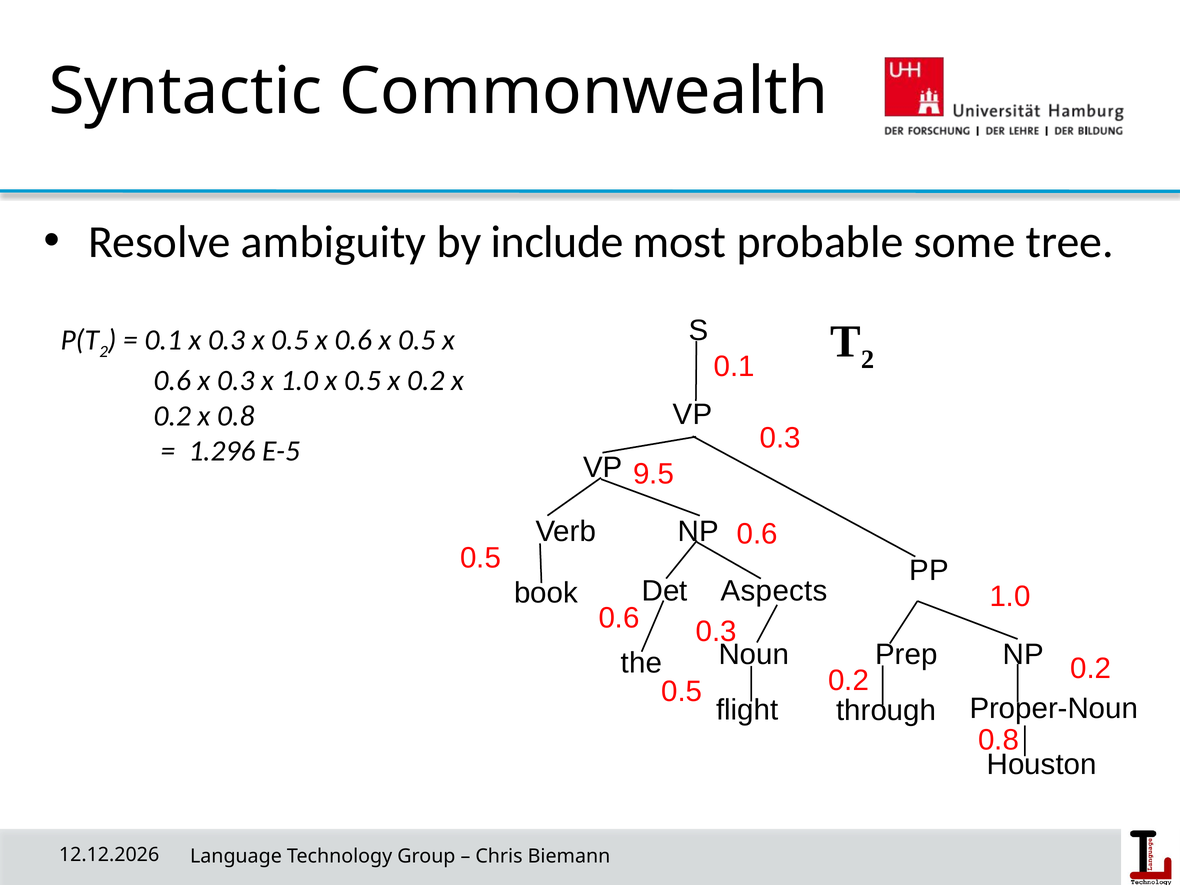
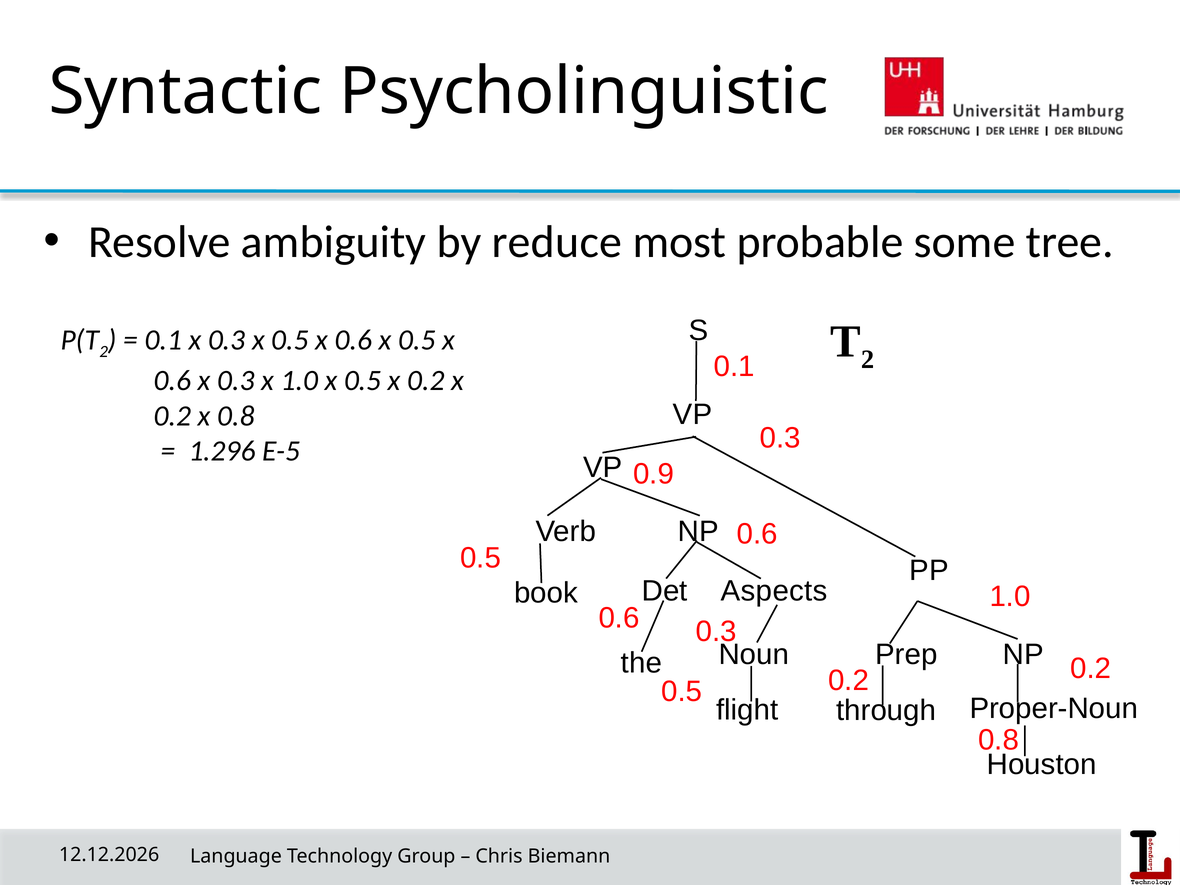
Commonwealth: Commonwealth -> Psycholinguistic
include: include -> reduce
9.5: 9.5 -> 0.9
